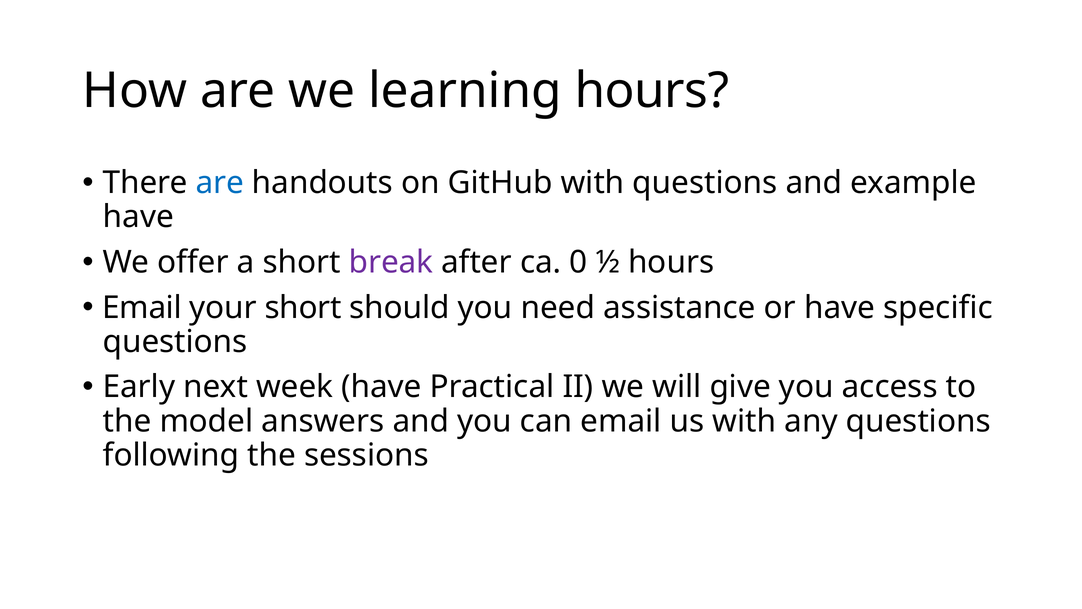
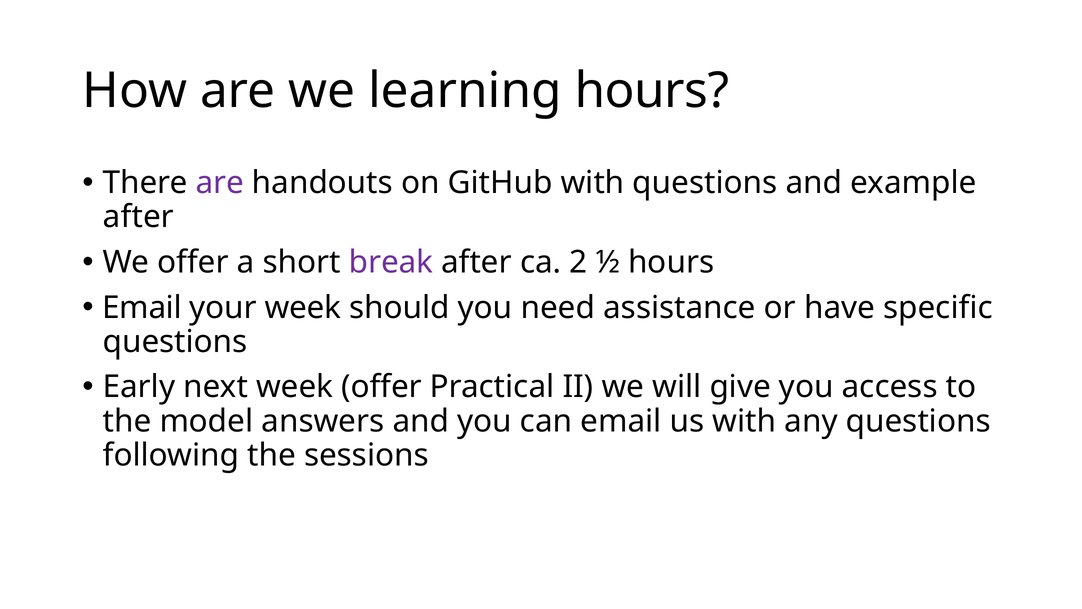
are at (220, 183) colour: blue -> purple
have at (138, 217): have -> after
0: 0 -> 2
your short: short -> week
week have: have -> offer
